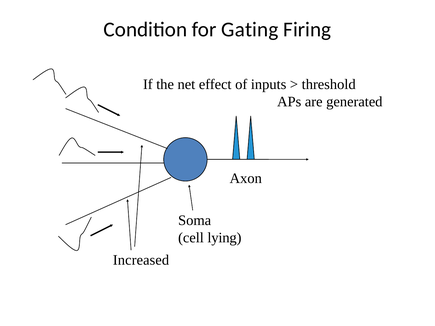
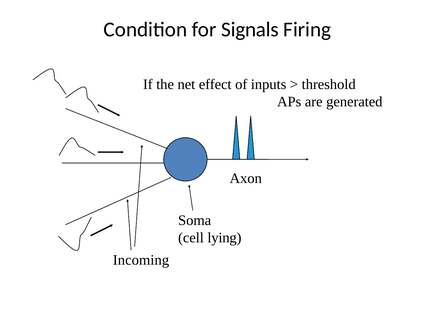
Gating: Gating -> Signals
Increased: Increased -> Incoming
